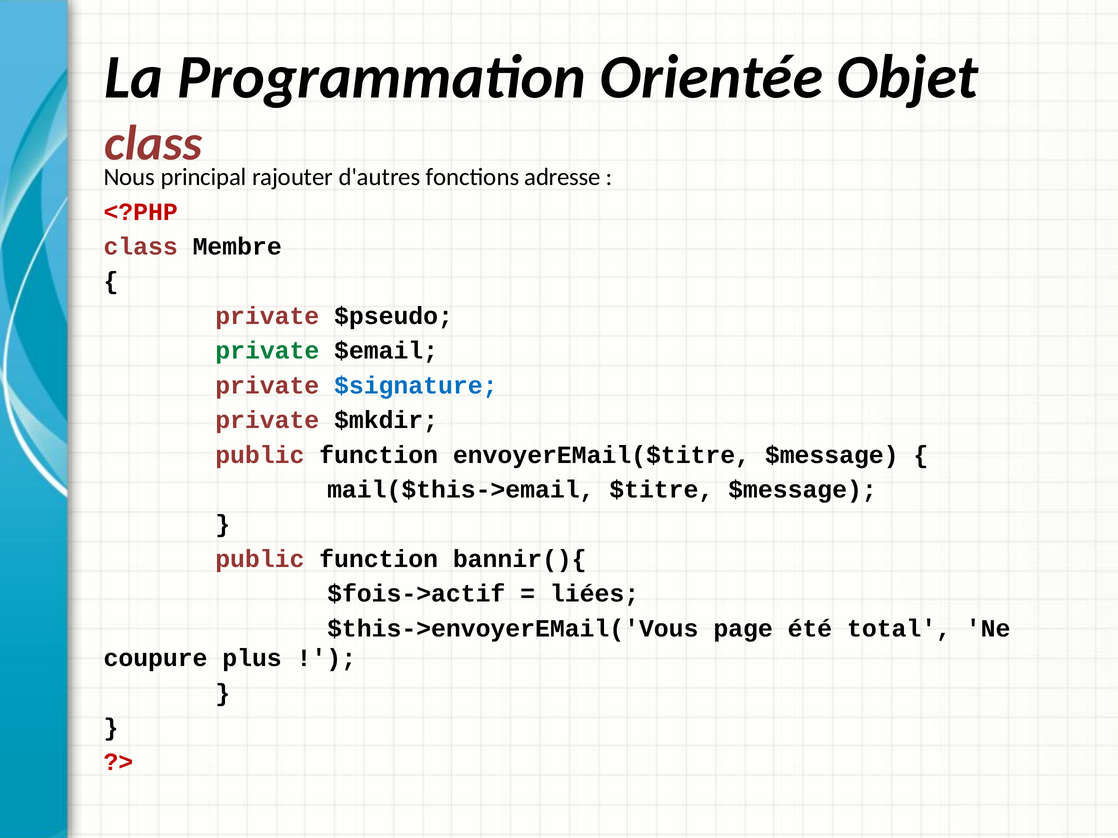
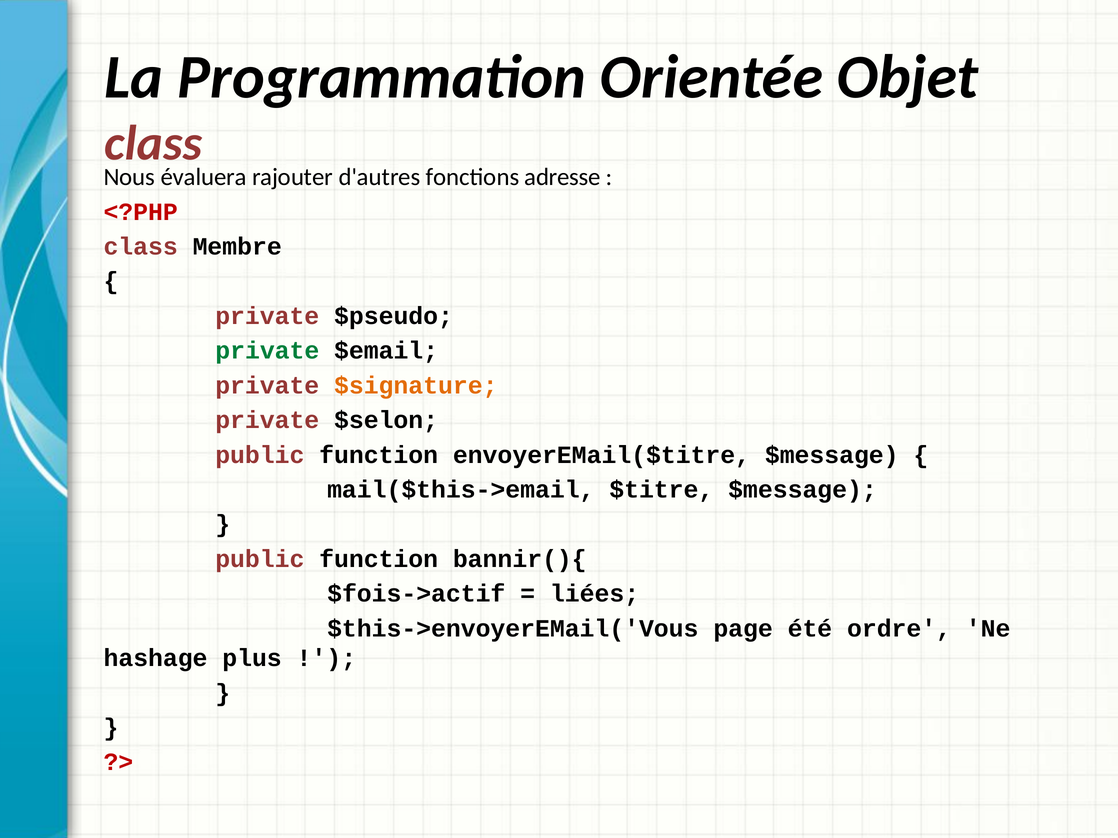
principal: principal -> évaluera
$signature colour: blue -> orange
$mkdir: $mkdir -> $selon
total: total -> ordre
coupure: coupure -> hashage
